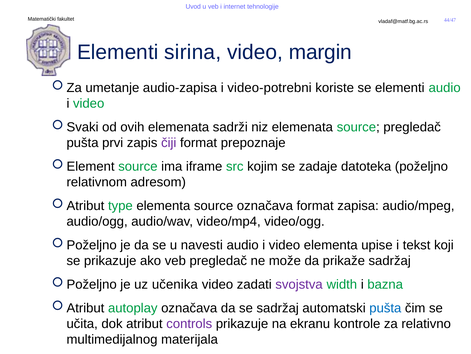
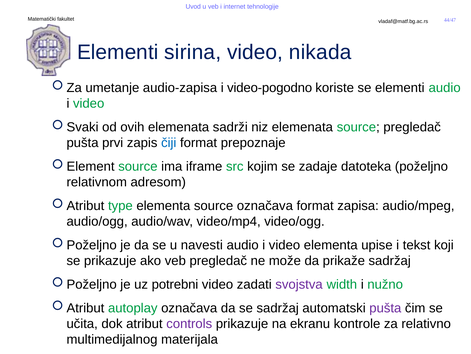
margin: margin -> nikada
video-potrebni: video-potrebni -> video-pogodno
čiji colour: purple -> blue
učenika: učenika -> potrebni
bazna: bazna -> nužno
pušta at (385, 307) colour: blue -> purple
